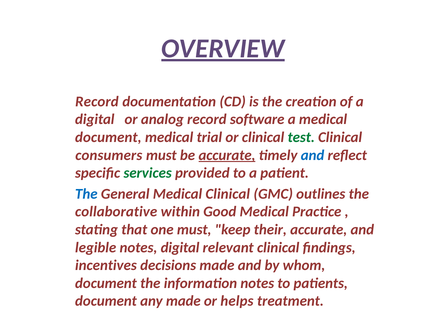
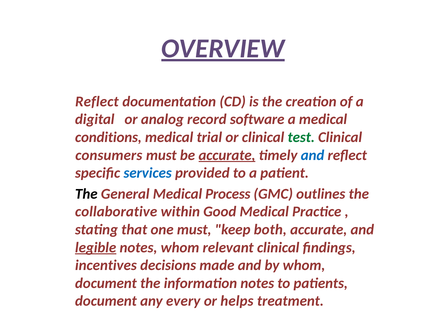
Record at (97, 101): Record -> Reflect
document at (108, 137): document -> conditions
services colour: green -> blue
The at (86, 194) colour: blue -> black
Medical Clinical: Clinical -> Process
their: their -> both
legible underline: none -> present
notes digital: digital -> whom
any made: made -> every
